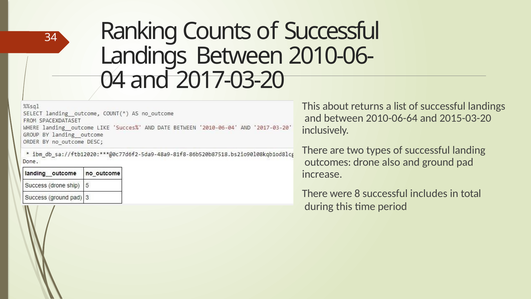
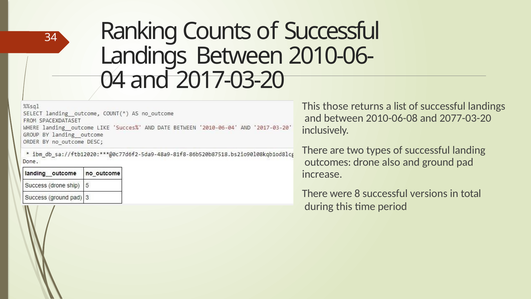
about: about -> those
2010-06-64: 2010-06-64 -> 2010-06-08
2015-03-20: 2015-03-20 -> 2077-03-20
includes: includes -> versions
